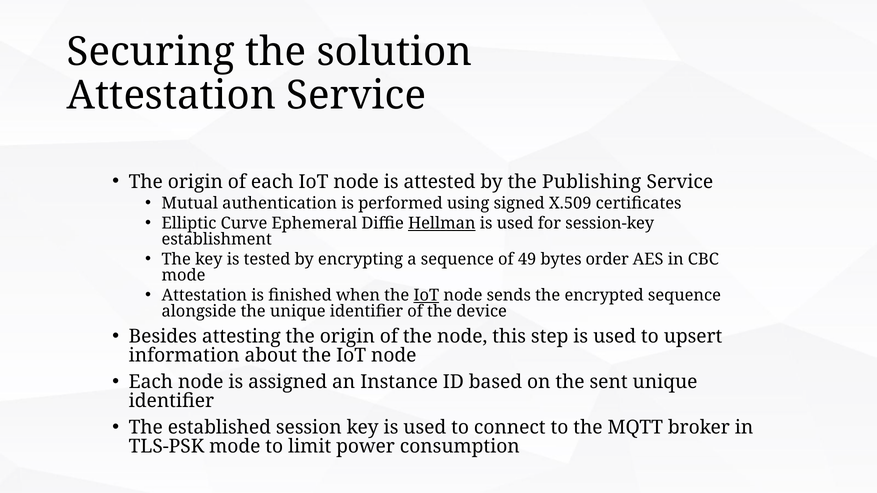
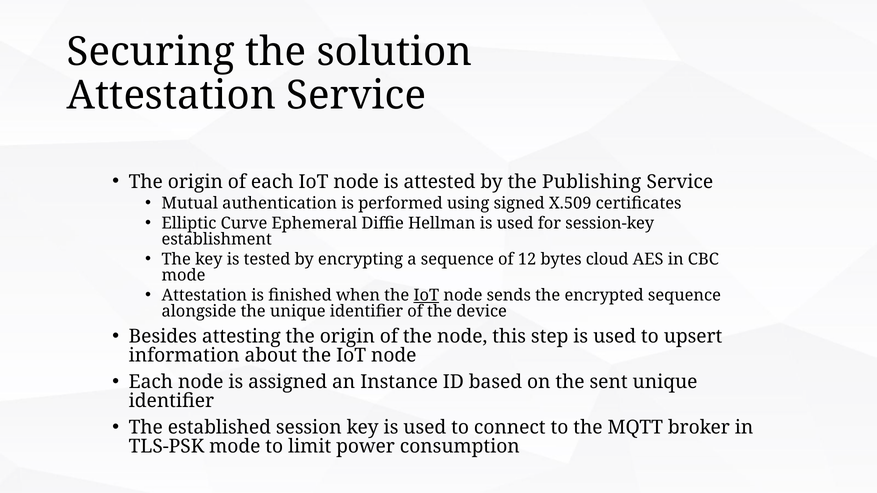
Hellman underline: present -> none
49: 49 -> 12
order: order -> cloud
